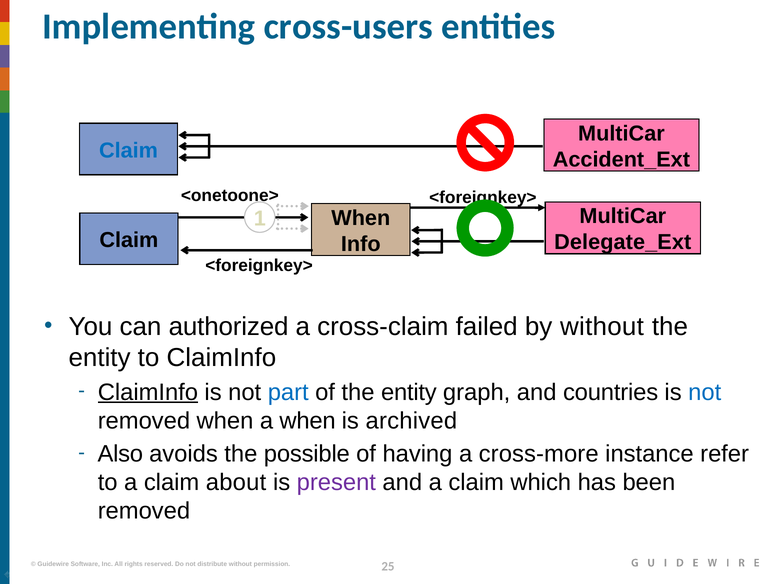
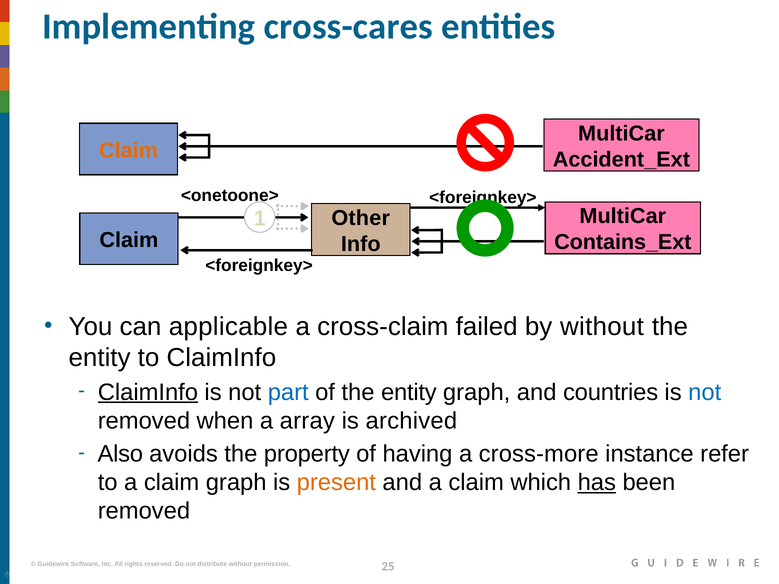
cross-users: cross-users -> cross-cares
Claim at (128, 151) colour: blue -> orange
When at (361, 218): When -> Other
Delegate_Ext: Delegate_Ext -> Contains_Ext
authorized: authorized -> applicable
a when: when -> array
possible: possible -> property
claim about: about -> graph
present colour: purple -> orange
has underline: none -> present
